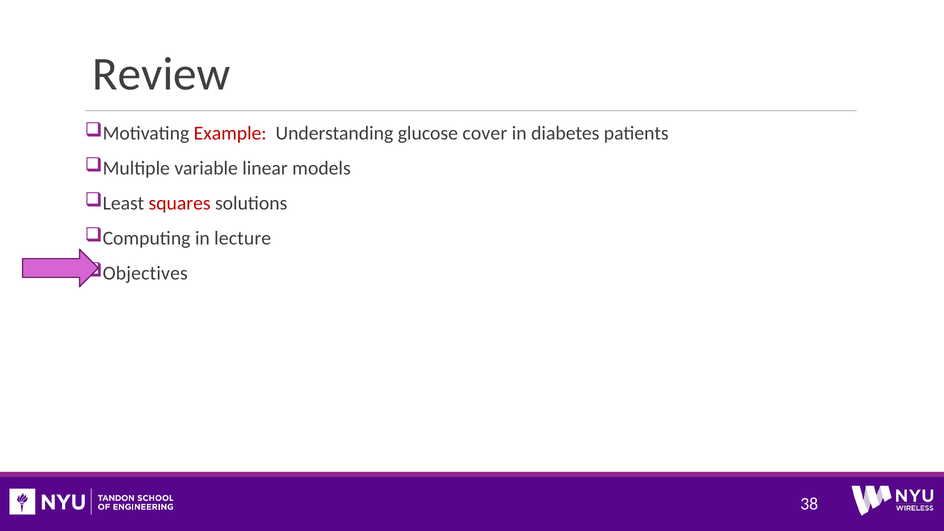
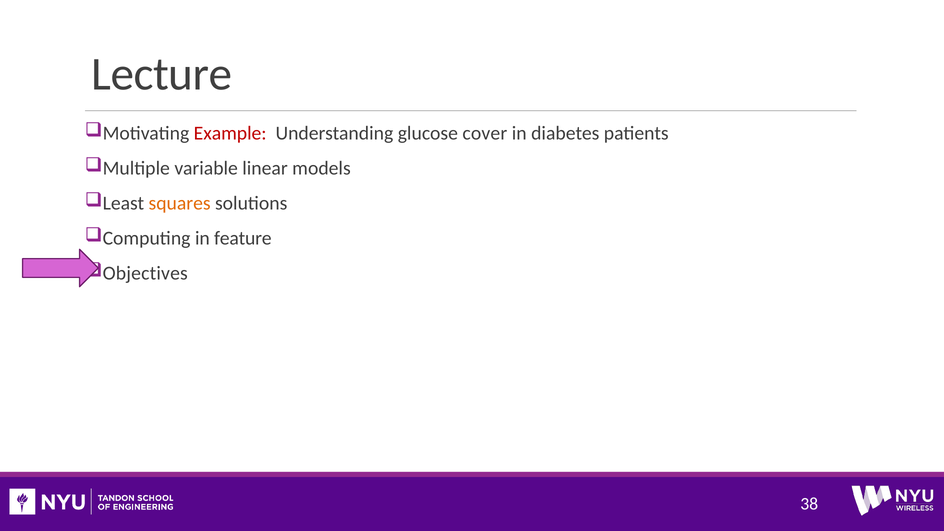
Review: Review -> Lecture
squares colour: red -> orange
lecture: lecture -> feature
